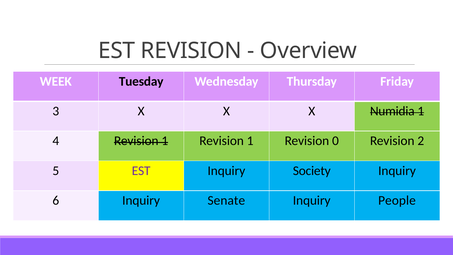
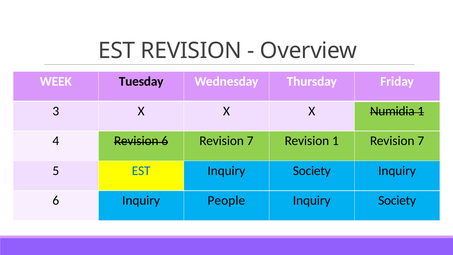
4 Revision 1: 1 -> 6
1 at (250, 141): 1 -> 7
Revision 0: 0 -> 1
2 at (421, 141): 2 -> 7
EST at (141, 171) colour: purple -> blue
Senate: Senate -> People
People at (397, 200): People -> Society
